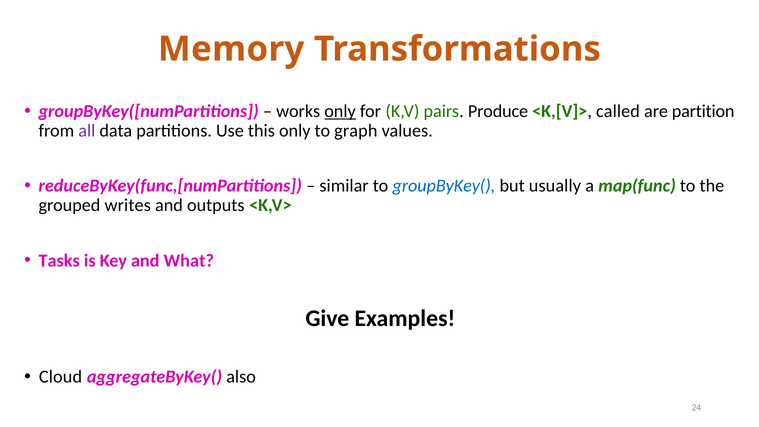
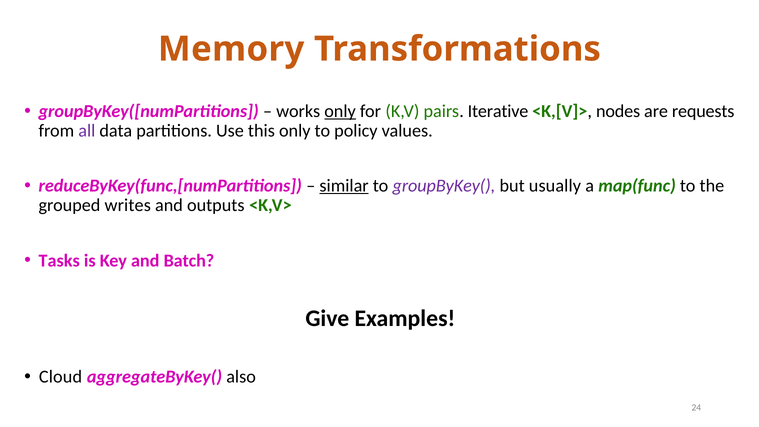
Produce: Produce -> Iterative
called: called -> nodes
partition: partition -> requests
graph: graph -> policy
similar underline: none -> present
groupByKey( colour: blue -> purple
What: What -> Batch
